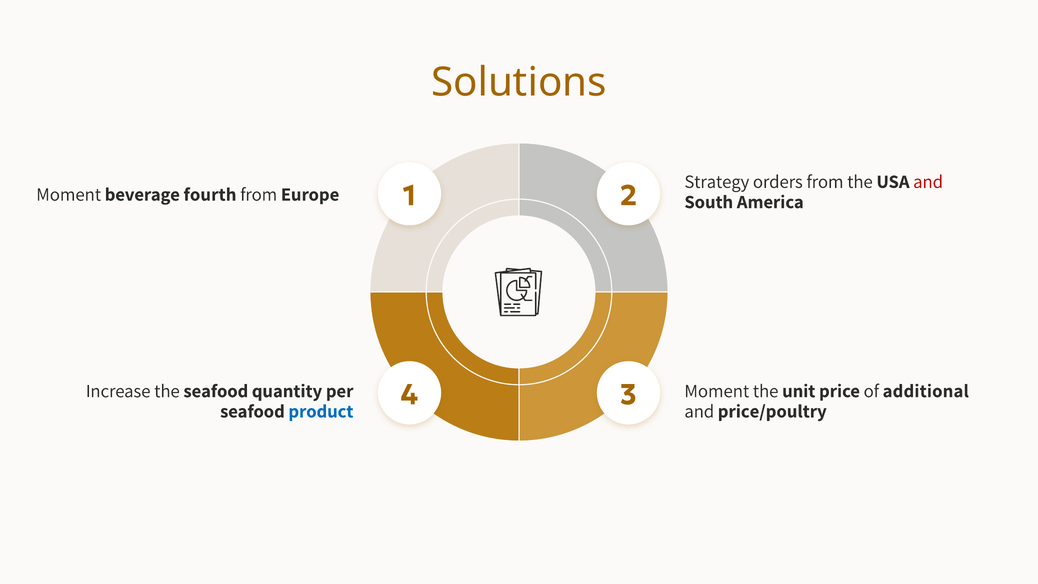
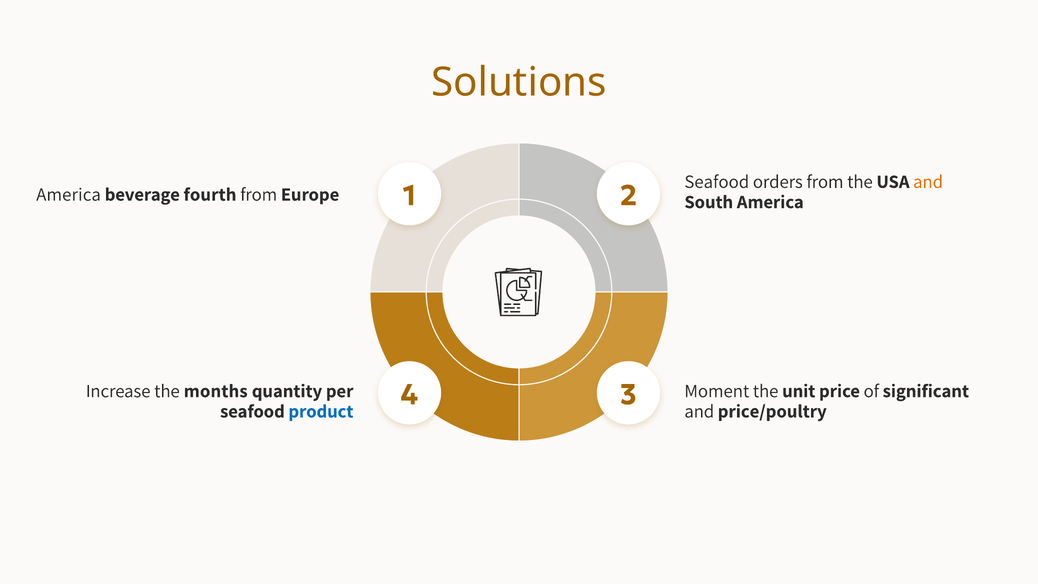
Strategy at (717, 182): Strategy -> Seafood
and at (928, 182) colour: red -> orange
Moment at (69, 194): Moment -> America
the seafood: seafood -> months
additional: additional -> significant
